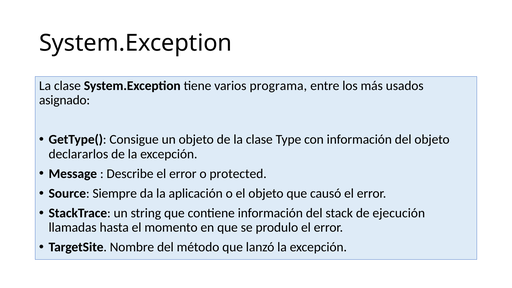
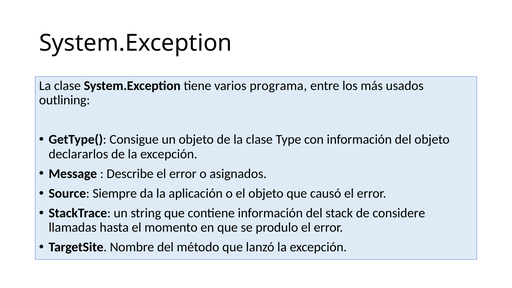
asignado: asignado -> outlining
protected: protected -> asignados
ejecución: ejecución -> considere
